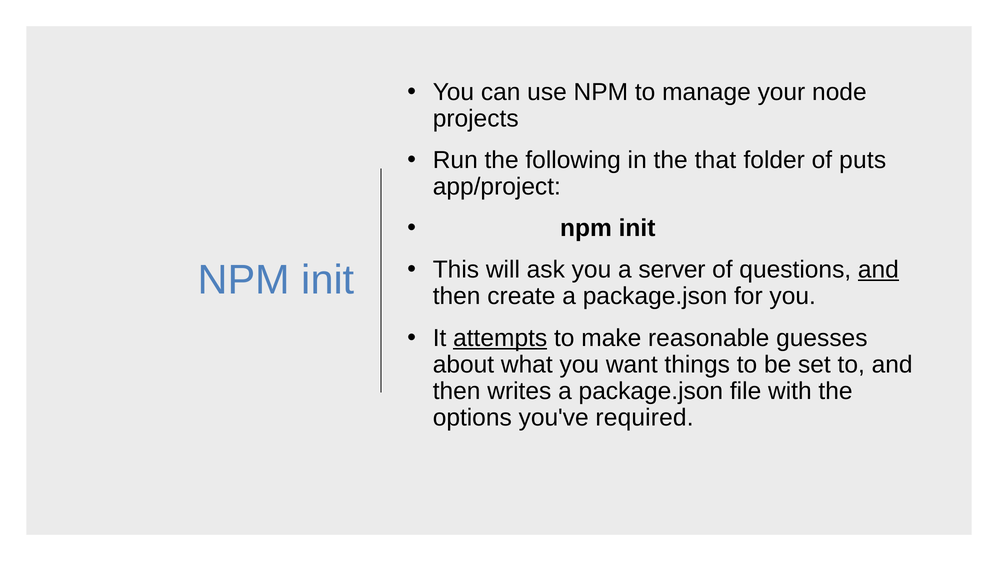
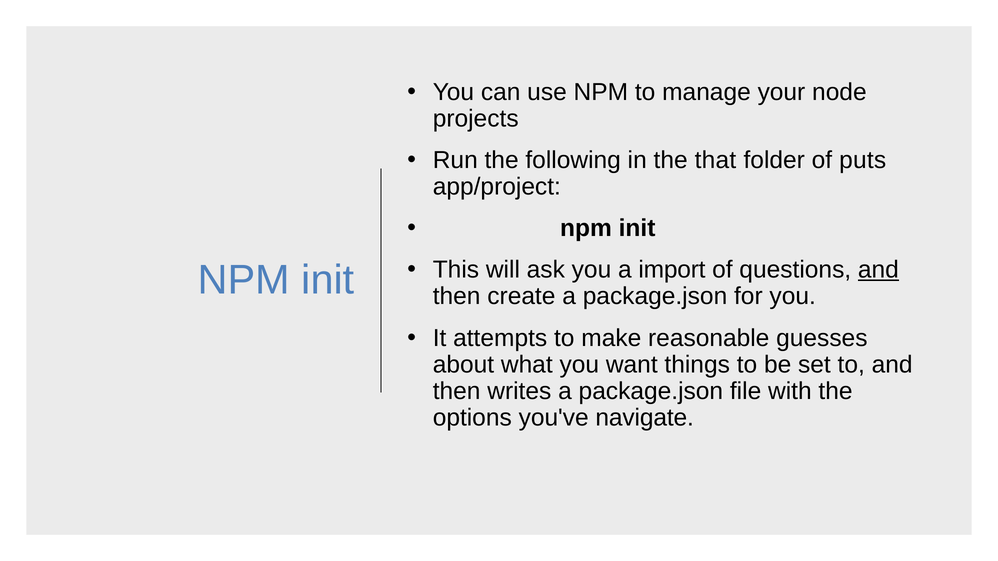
server: server -> import
attempts underline: present -> none
required: required -> navigate
